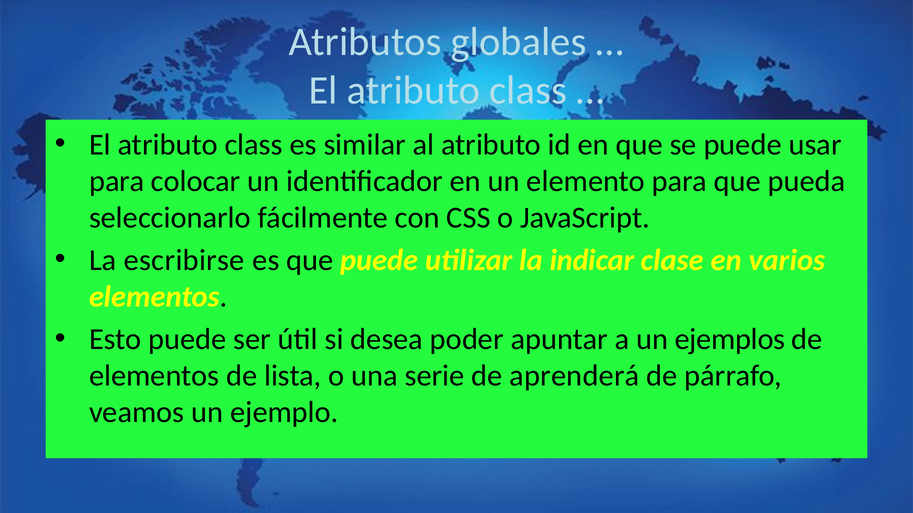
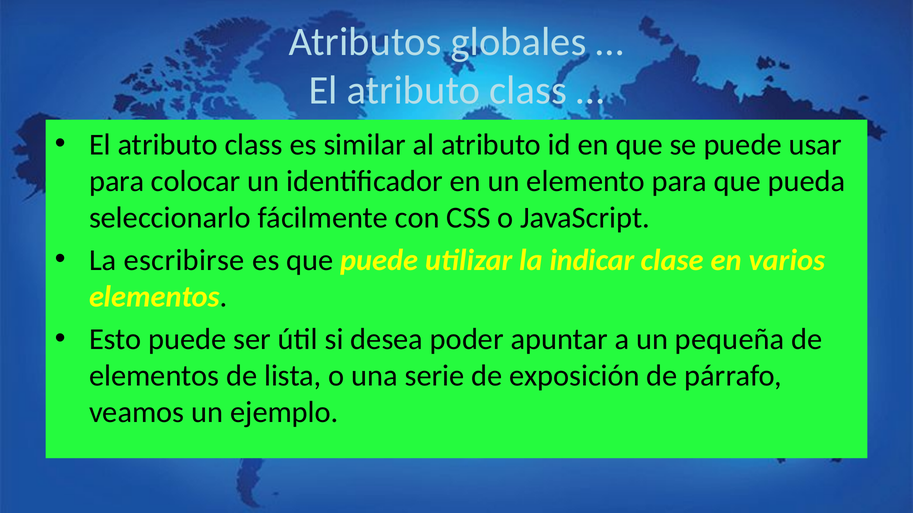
ejemplos: ejemplos -> pequeña
aprenderá: aprenderá -> exposición
